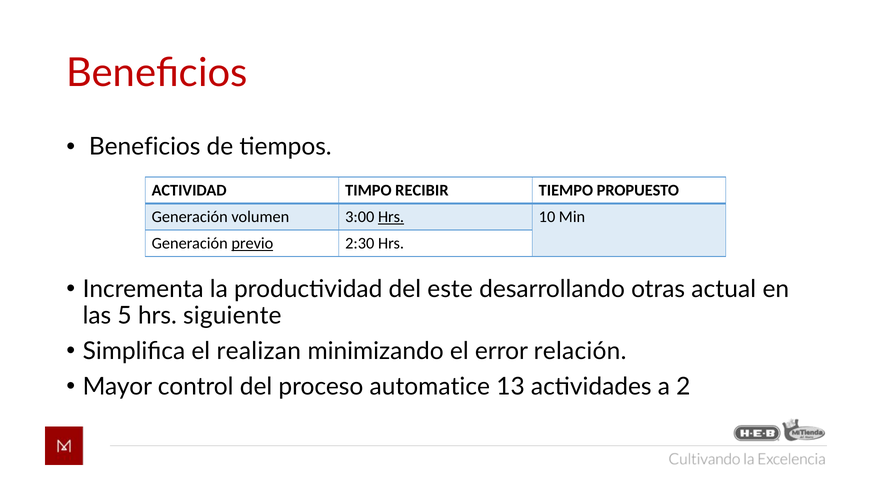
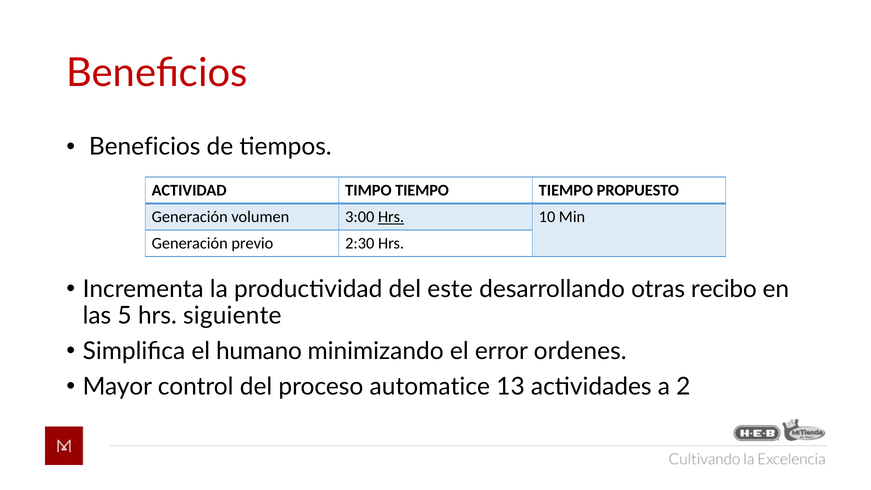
TIMPO RECIBIR: RECIBIR -> TIEMPO
previo underline: present -> none
actual: actual -> recibo
realizan: realizan -> humano
relación: relación -> ordenes
